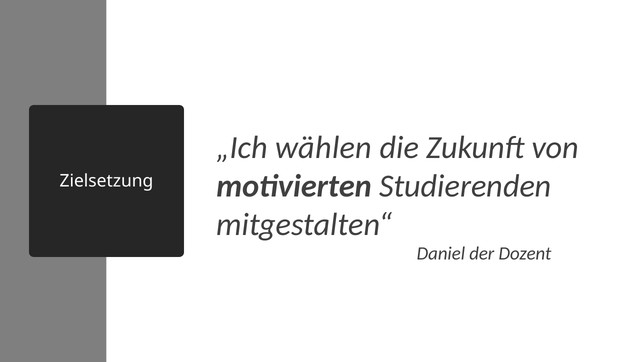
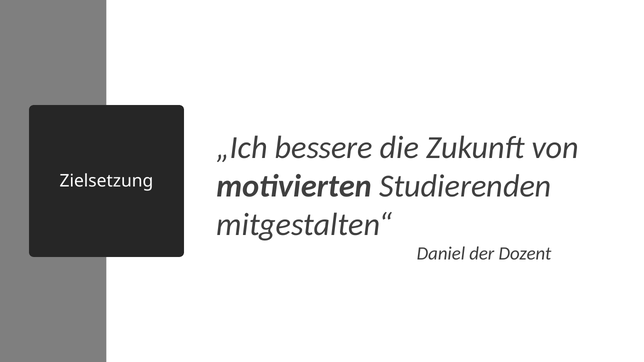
wählen: wählen -> bessere
